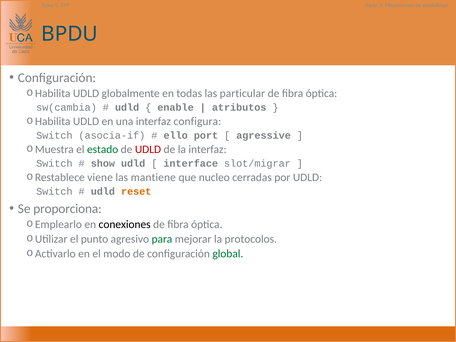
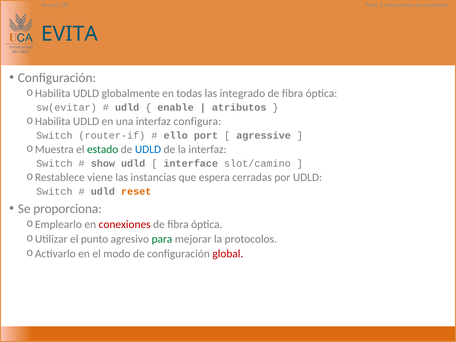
BPDU: BPDU -> EVITA
particular: particular -> integrado
sw(cambia: sw(cambia -> sw(evitar
asocia-if: asocia-if -> router-if
UDLD at (148, 149) colour: red -> blue
slot/migrar: slot/migrar -> slot/camino
mantiene: mantiene -> instancias
nucleo: nucleo -> espera
conexiones colour: black -> red
global colour: green -> red
